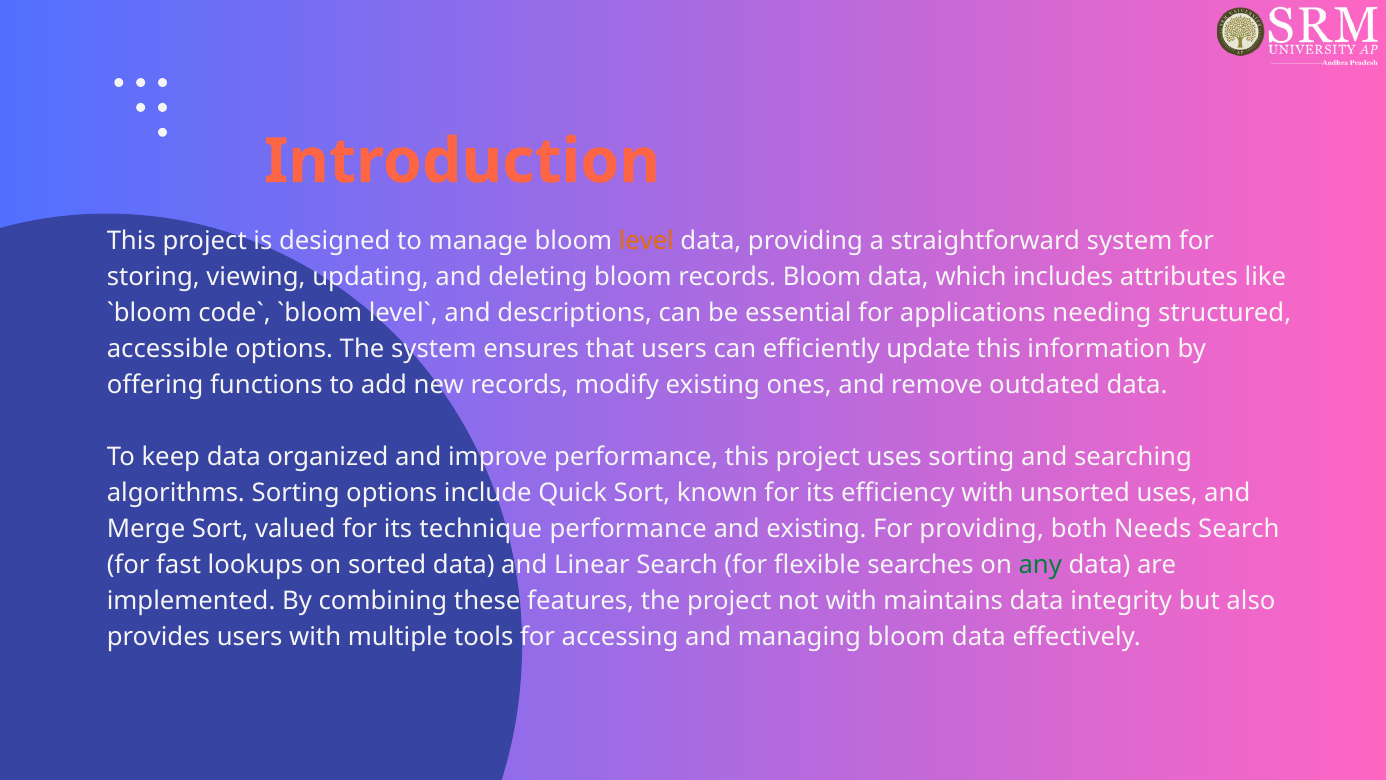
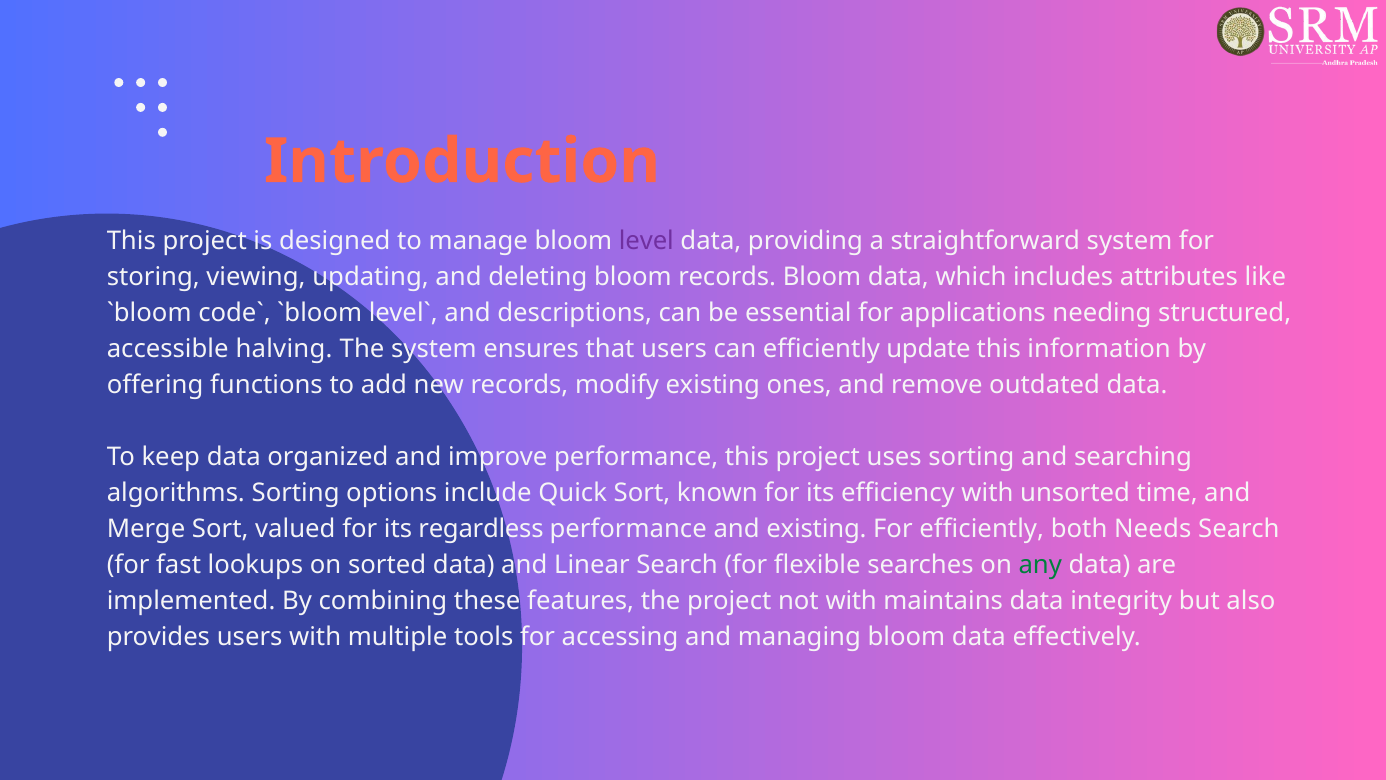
level colour: orange -> purple
accessible options: options -> halving
unsorted uses: uses -> time
technique: technique -> regardless
For providing: providing -> efficiently
